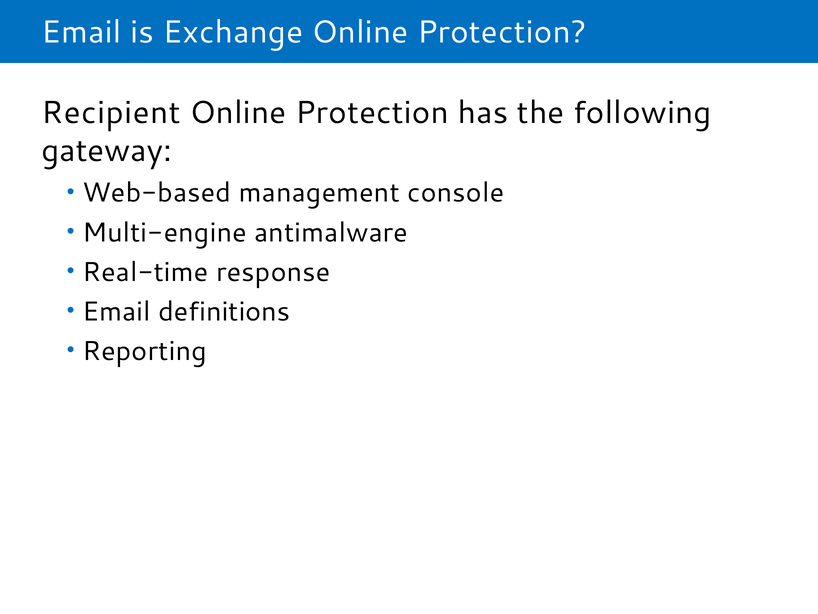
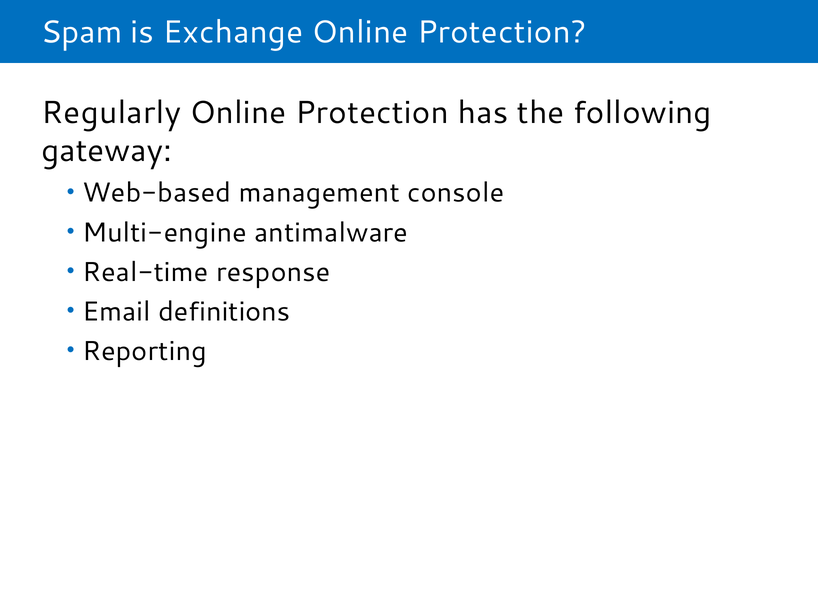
Email at (81, 32): Email -> Spam
Recipient: Recipient -> Regularly
